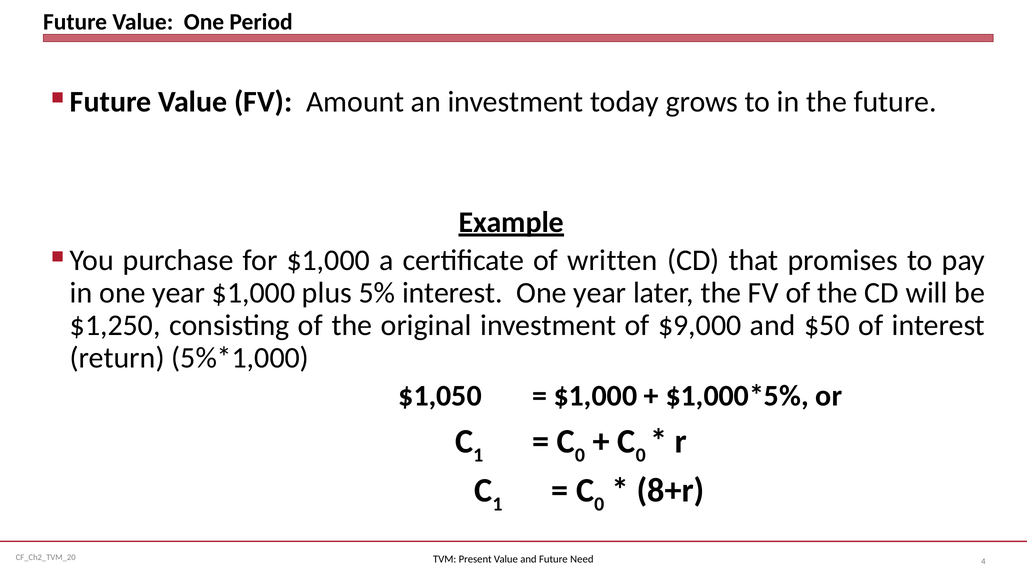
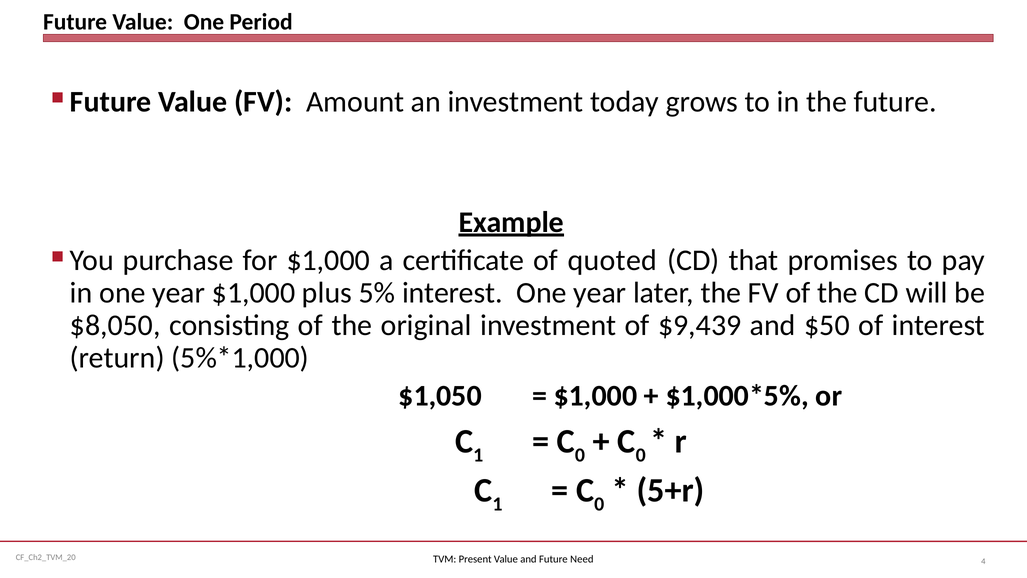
written: written -> quoted
$1,250: $1,250 -> $8,050
$9,000: $9,000 -> $9,439
8+r: 8+r -> 5+r
